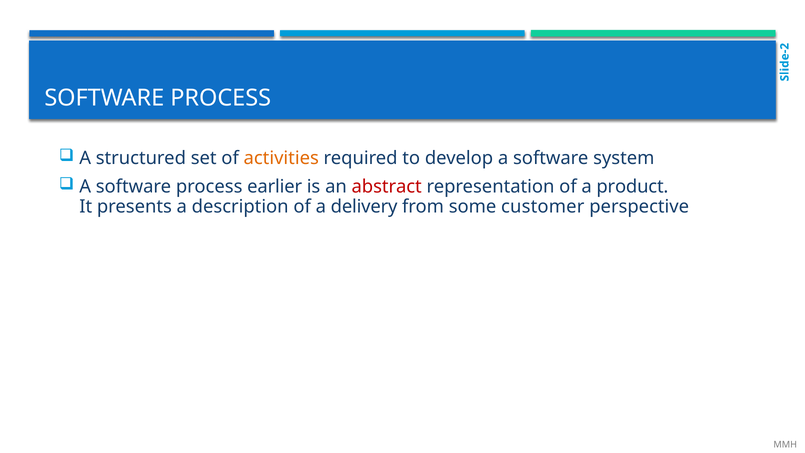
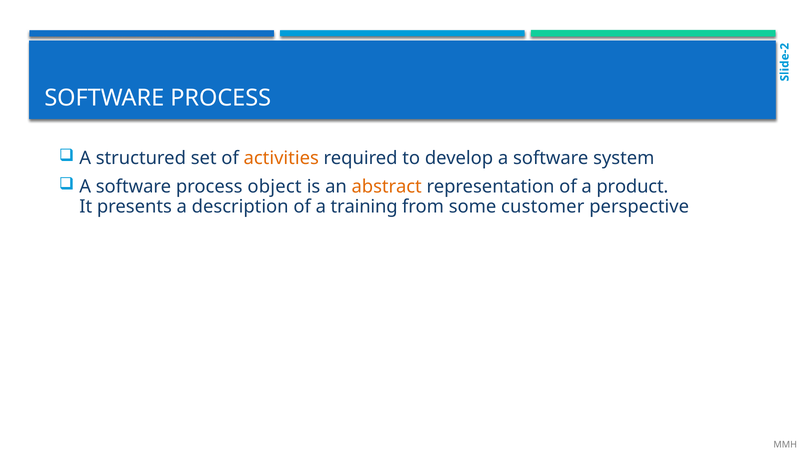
earlier: earlier -> object
abstract colour: red -> orange
delivery: delivery -> training
